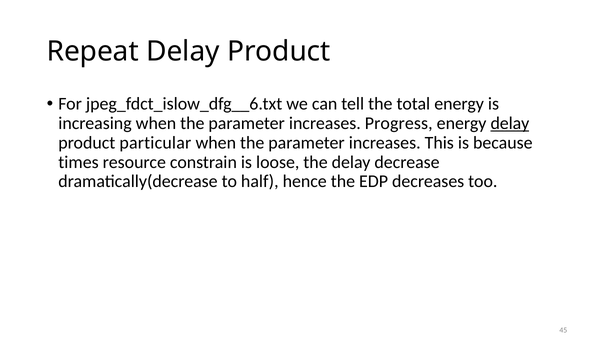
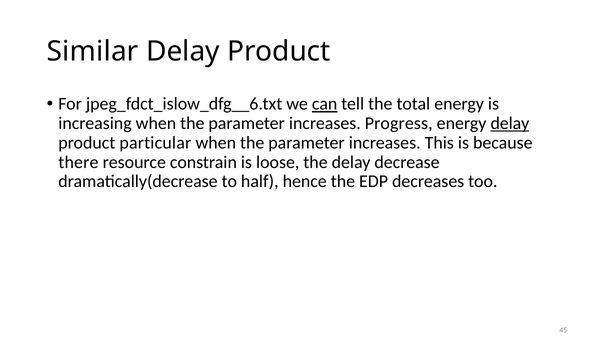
Repeat: Repeat -> Similar
can underline: none -> present
times: times -> there
